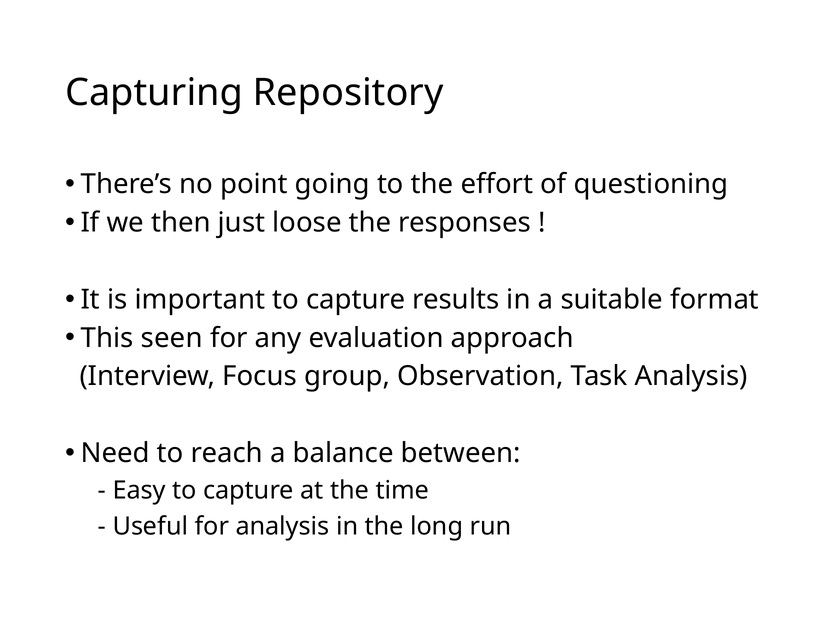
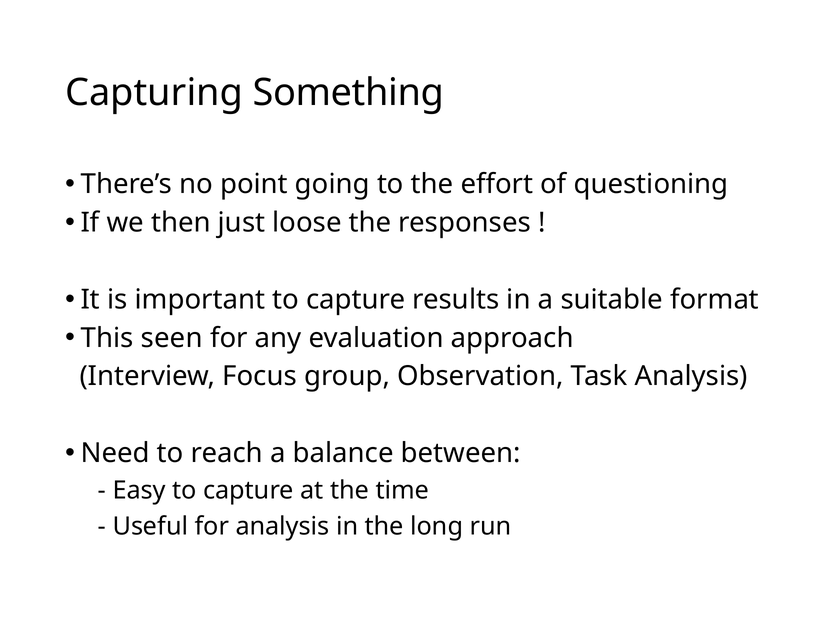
Repository: Repository -> Something
